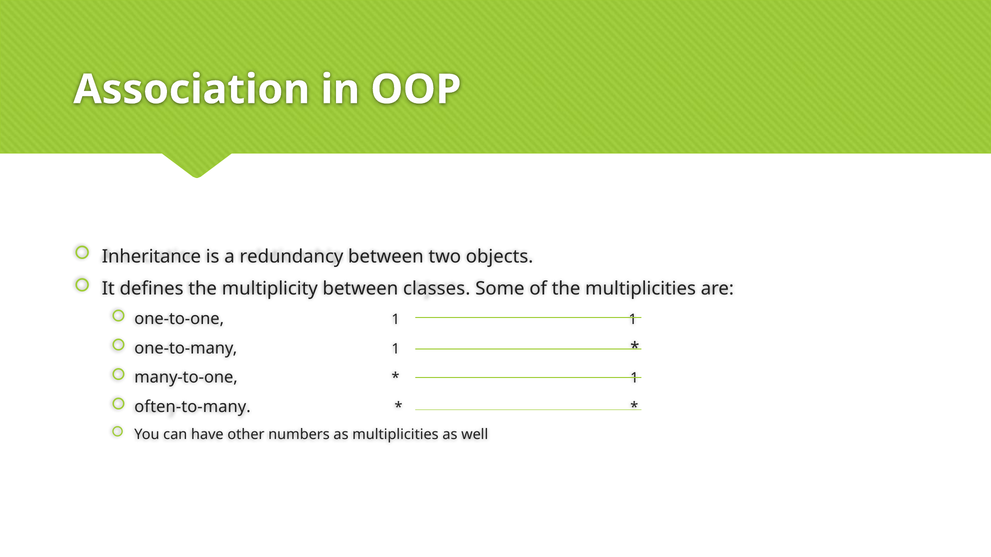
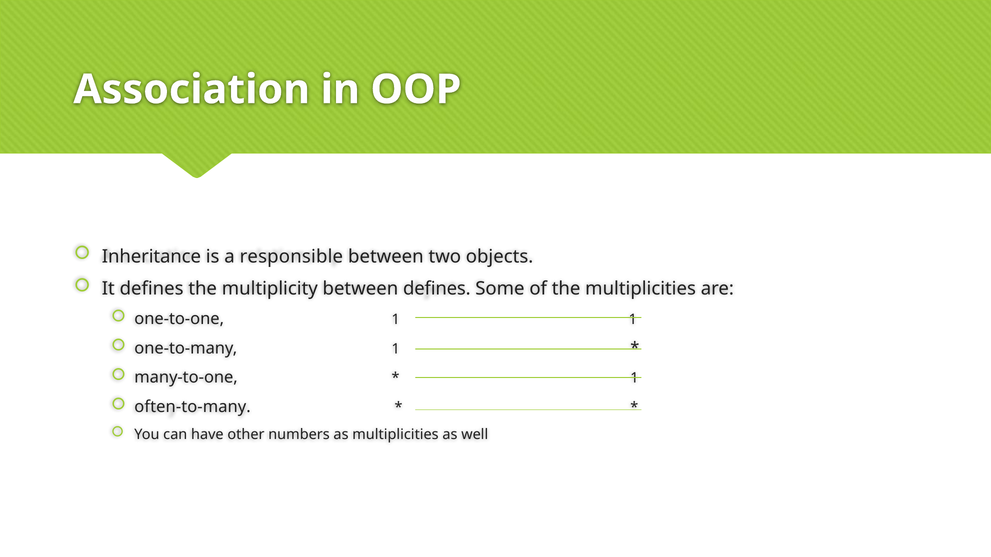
redundancy: redundancy -> responsible
between classes: classes -> defines
